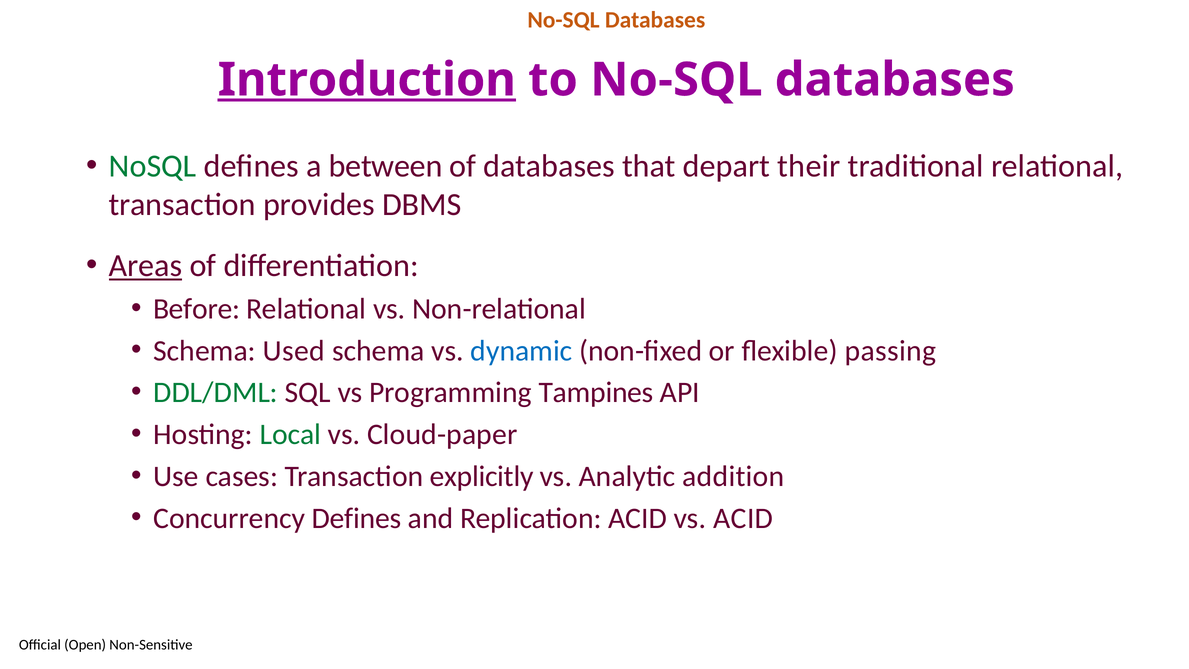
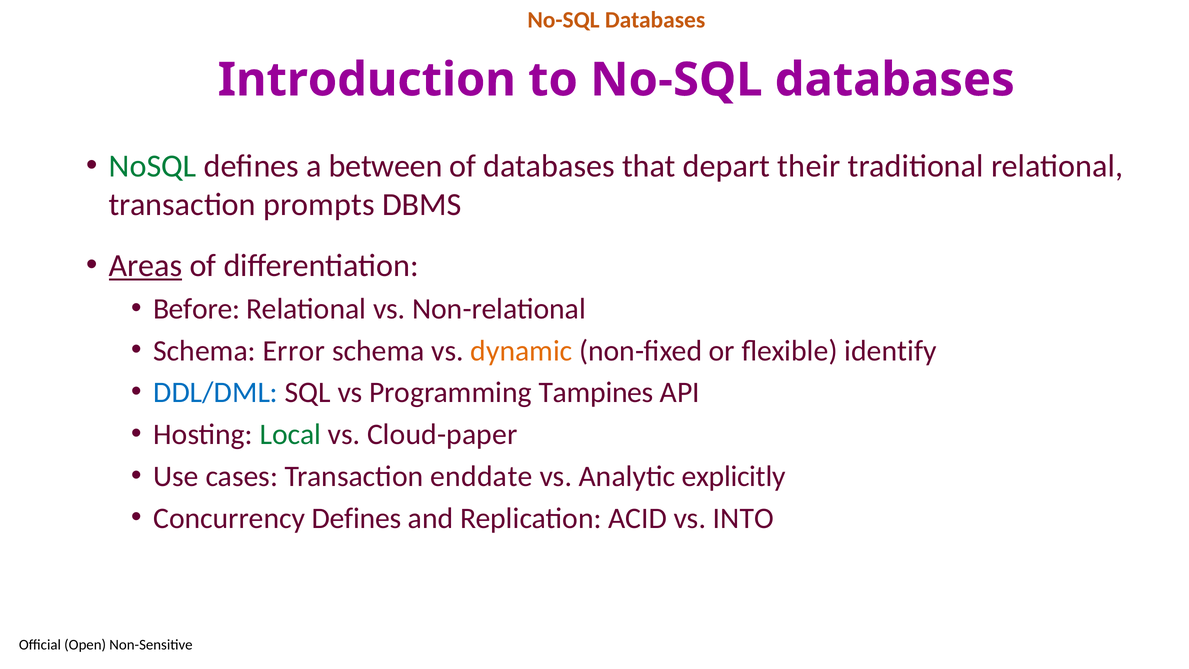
Introduction underline: present -> none
provides: provides -> prompts
Used: Used -> Error
dynamic colour: blue -> orange
passing: passing -> identify
DDL/DML colour: green -> blue
explicitly: explicitly -> enddate
addition: addition -> explicitly
vs ACID: ACID -> INTO
